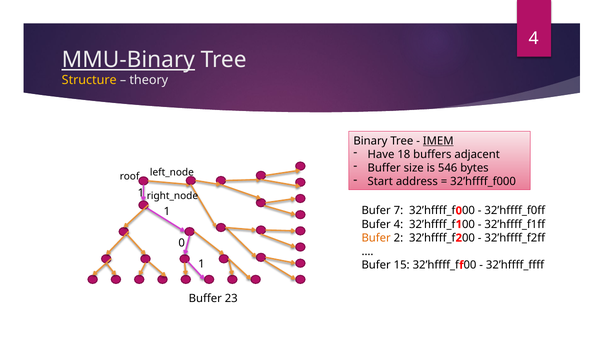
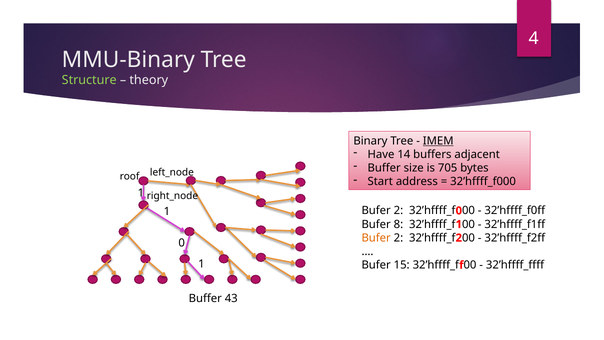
MMU-Binary underline: present -> none
Structure colour: yellow -> light green
18: 18 -> 14
546: 546 -> 705
7 at (398, 211): 7 -> 2
Bufer 4: 4 -> 8
23: 23 -> 43
